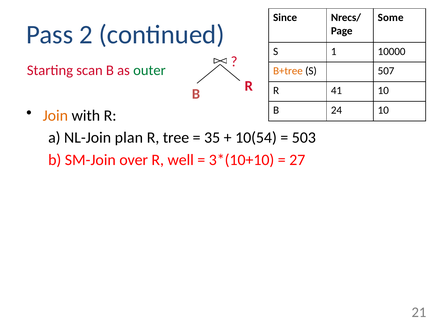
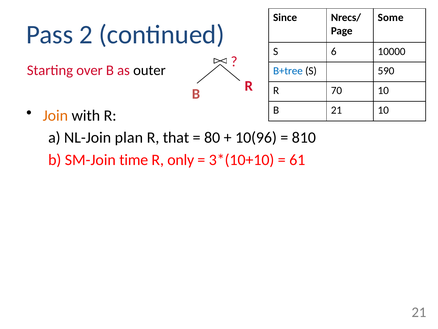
1: 1 -> 6
scan: scan -> over
outer colour: green -> black
B+tree colour: orange -> blue
507: 507 -> 590
41: 41 -> 70
B 24: 24 -> 21
tree: tree -> that
35: 35 -> 80
10(54: 10(54 -> 10(96
503: 503 -> 810
over: over -> time
well: well -> only
27: 27 -> 61
